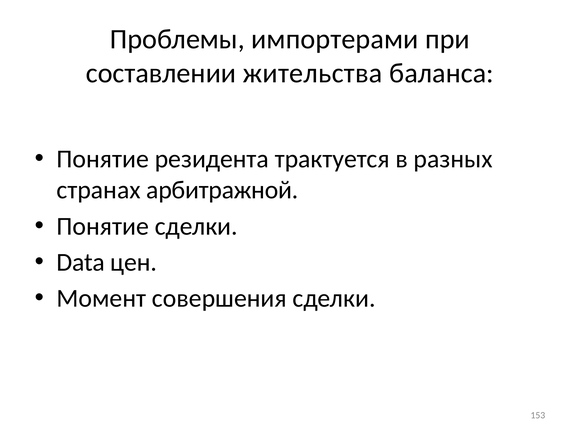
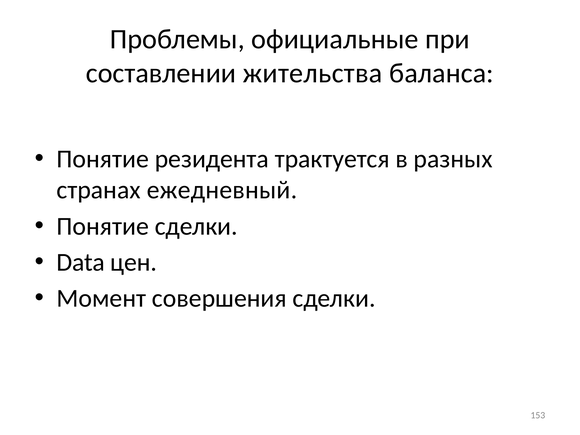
импортерами: импортерами -> официальные
арбитражной: арбитражной -> ежедневный
